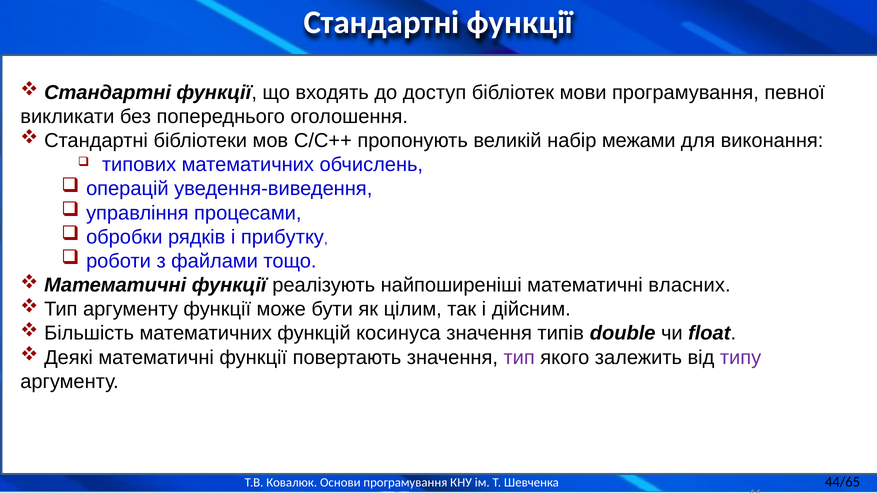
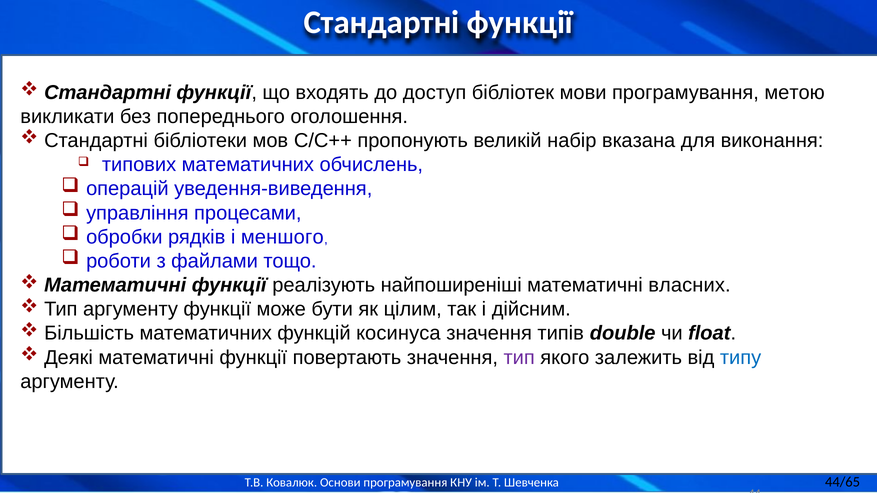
певної: певної -> метою
межами: межами -> вказана
прибутку: прибутку -> меншого
типу colour: purple -> blue
